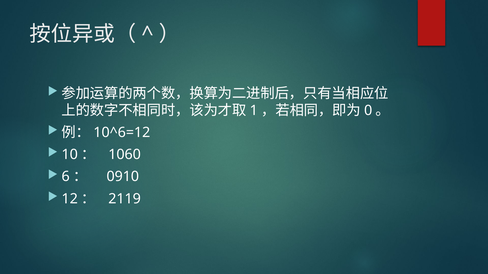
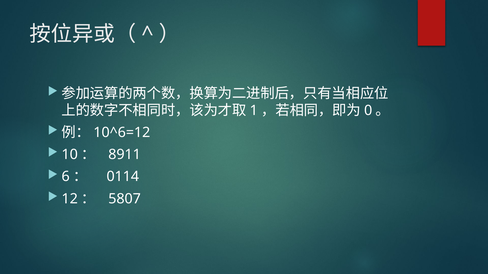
1060: 1060 -> 8911
0910: 0910 -> 0114
2119: 2119 -> 5807
